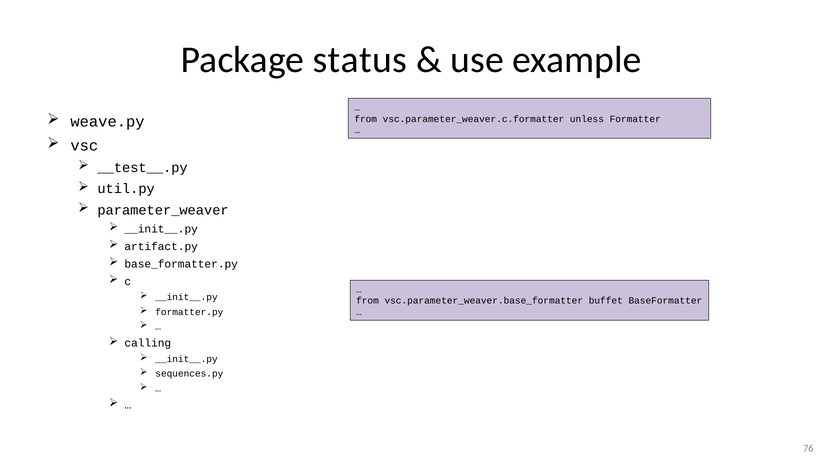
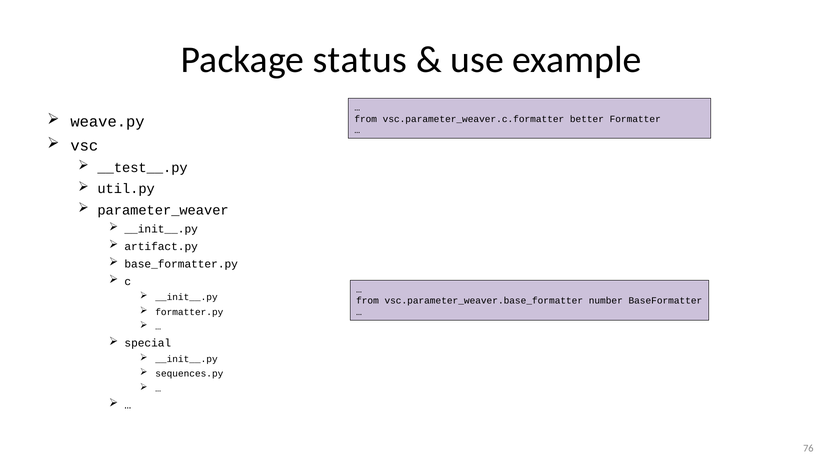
unless: unless -> better
buffet: buffet -> number
calling: calling -> special
